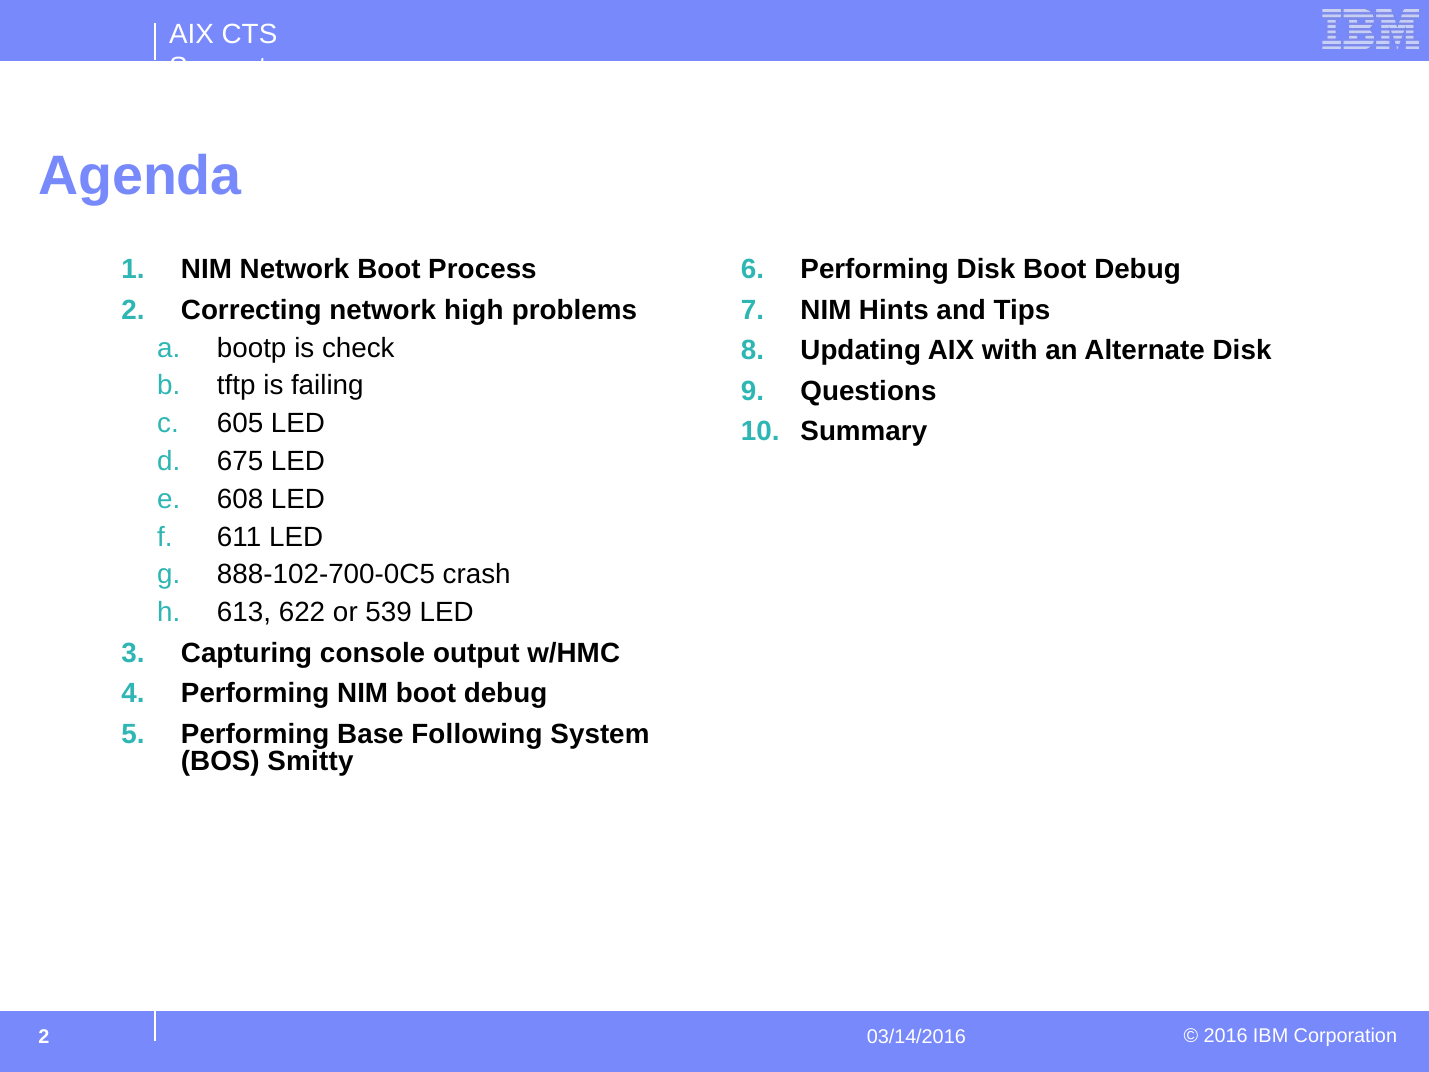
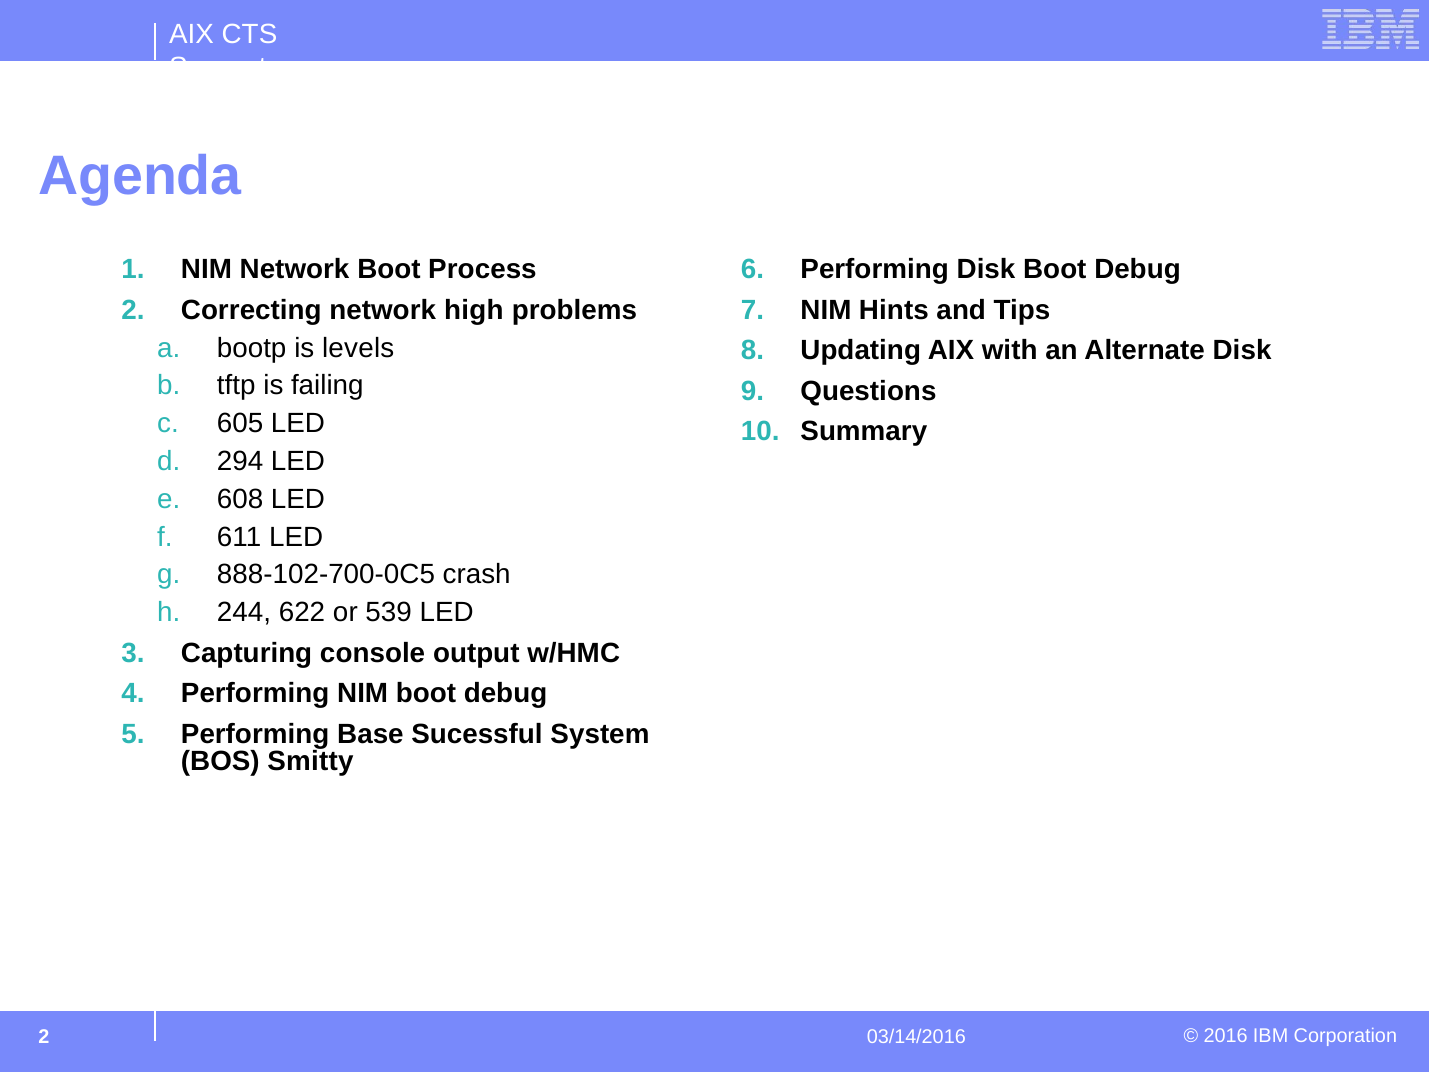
check: check -> levels
675: 675 -> 294
613: 613 -> 244
Following: Following -> Sucessful
